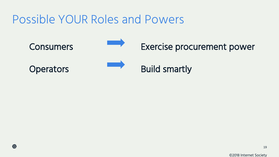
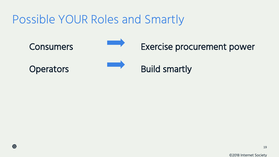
and Powers: Powers -> Smartly
